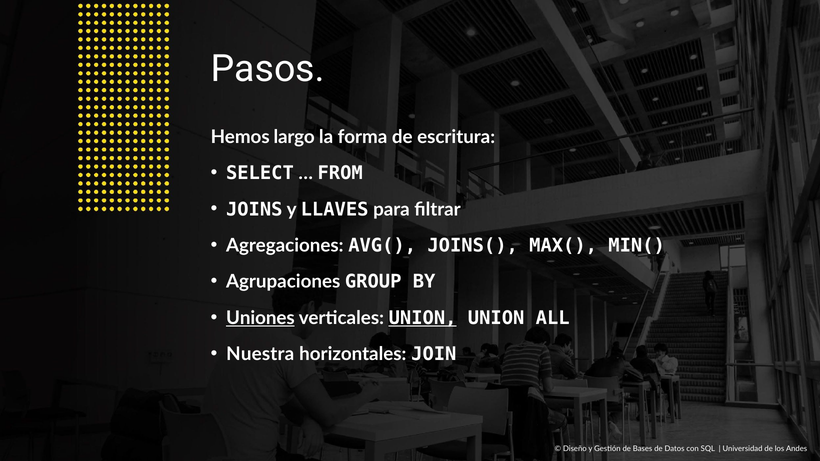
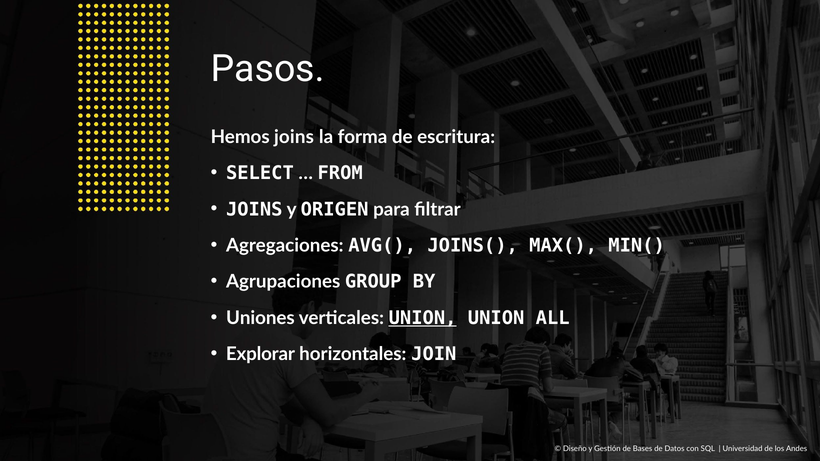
Hemos largo: largo -> joins
LLAVES: LLAVES -> ORIGEN
Uniones underline: present -> none
Nuestra: Nuestra -> Explorar
